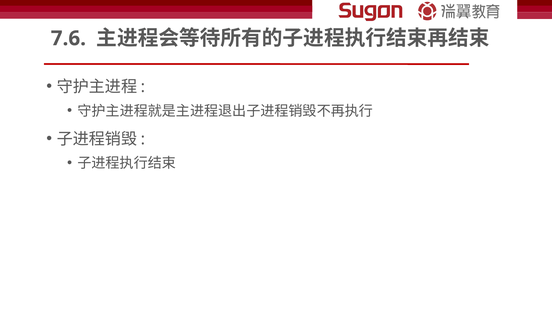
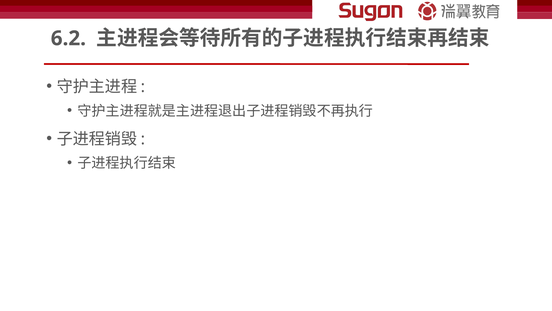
7.6: 7.6 -> 6.2
